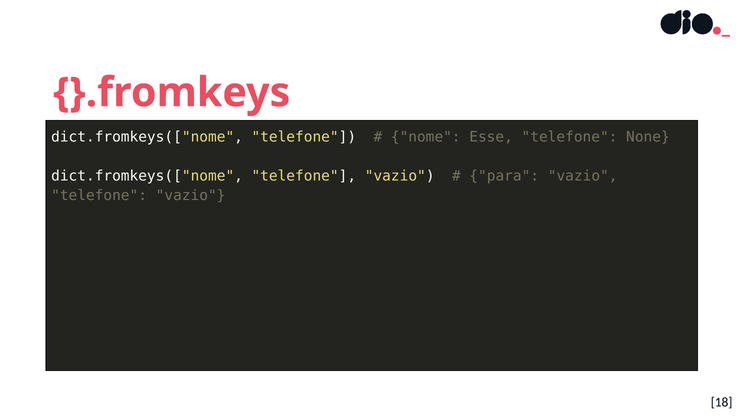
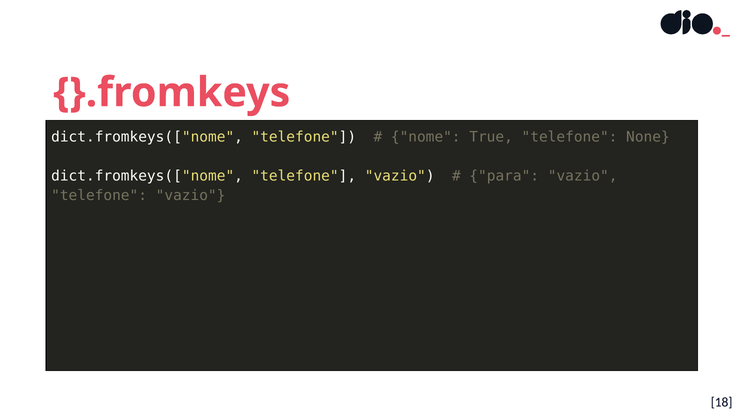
Esse: Esse -> True
